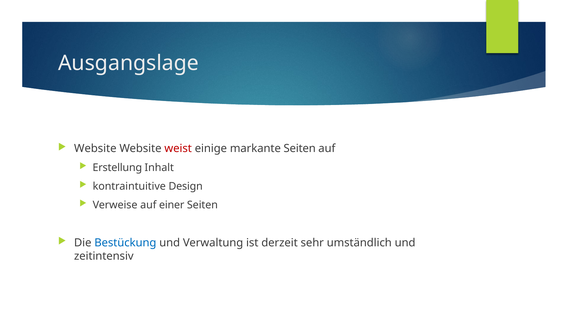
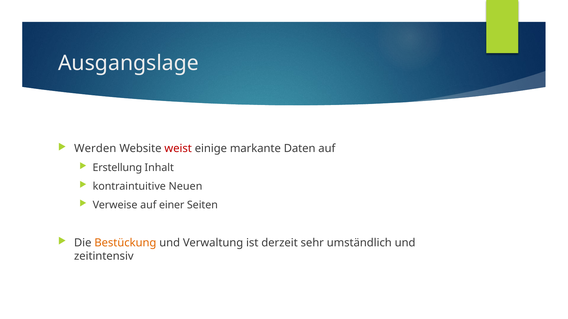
Website at (95, 149): Website -> Werden
markante Seiten: Seiten -> Daten
Design: Design -> Neuen
Bestückung colour: blue -> orange
